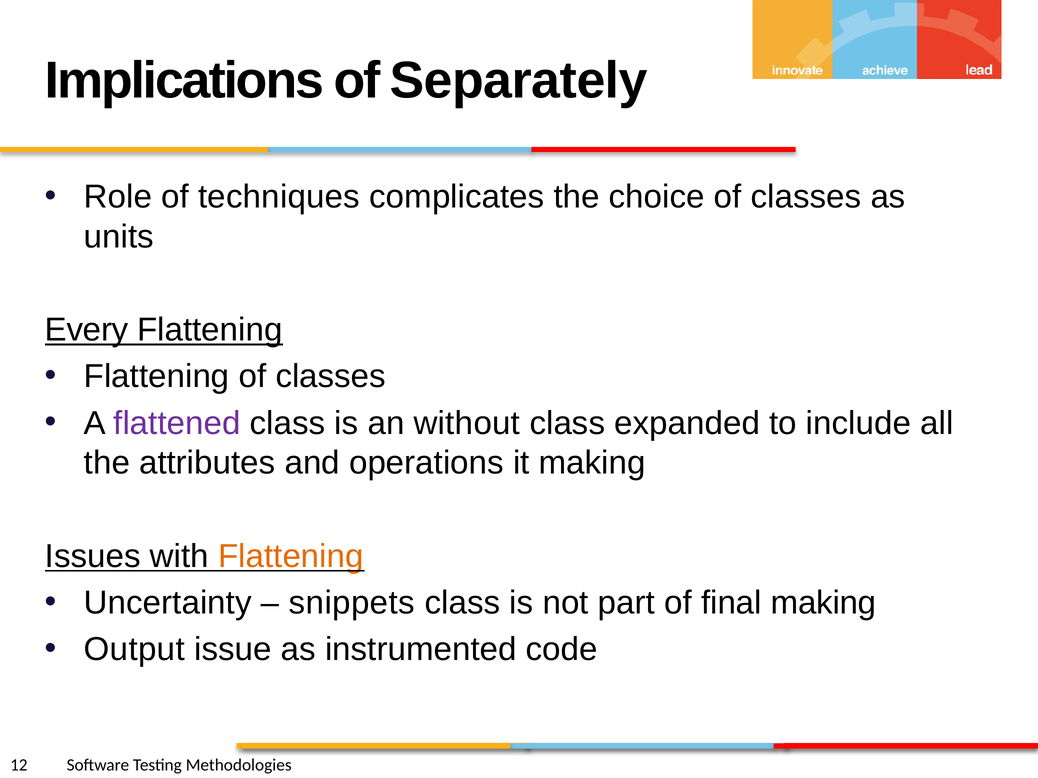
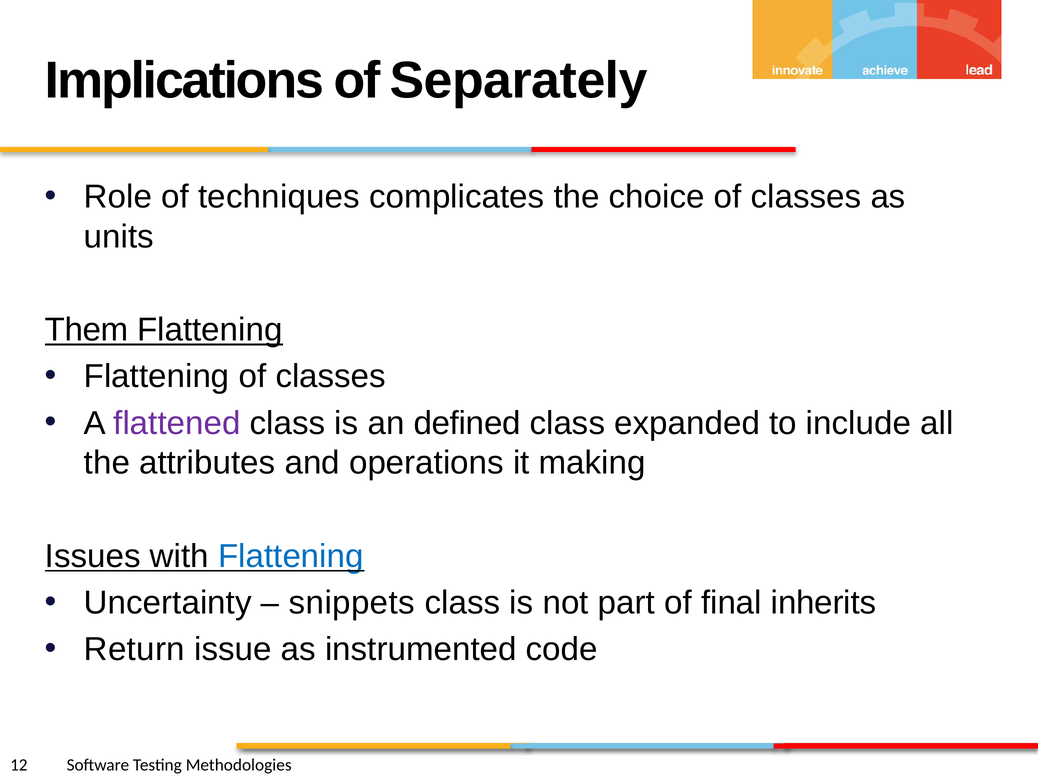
Every: Every -> Them
without: without -> defined
Flattening at (291, 557) colour: orange -> blue
final making: making -> inherits
Output: Output -> Return
